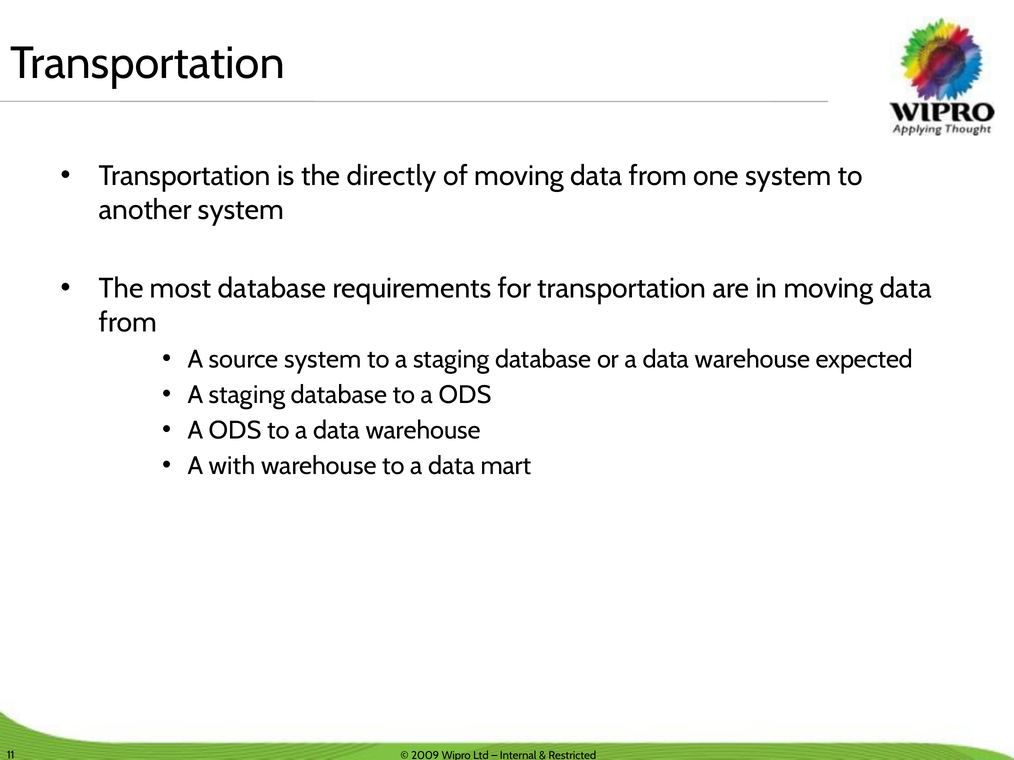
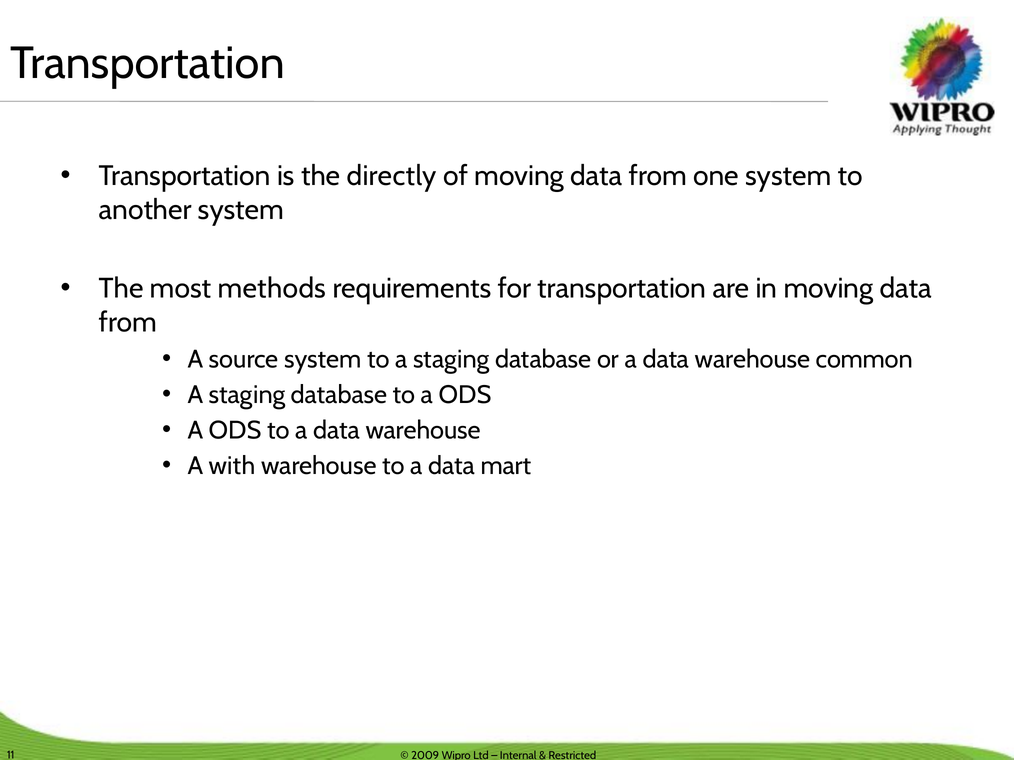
most database: database -> methods
expected: expected -> common
